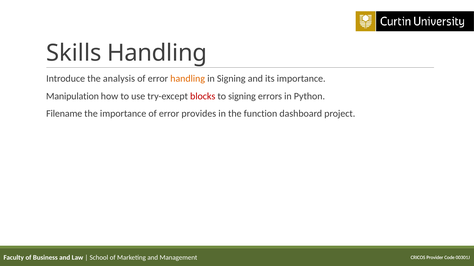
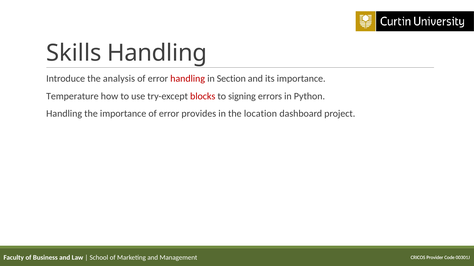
handling at (188, 79) colour: orange -> red
in Signing: Signing -> Section
Manipulation: Manipulation -> Temperature
Filename at (64, 114): Filename -> Handling
function: function -> location
